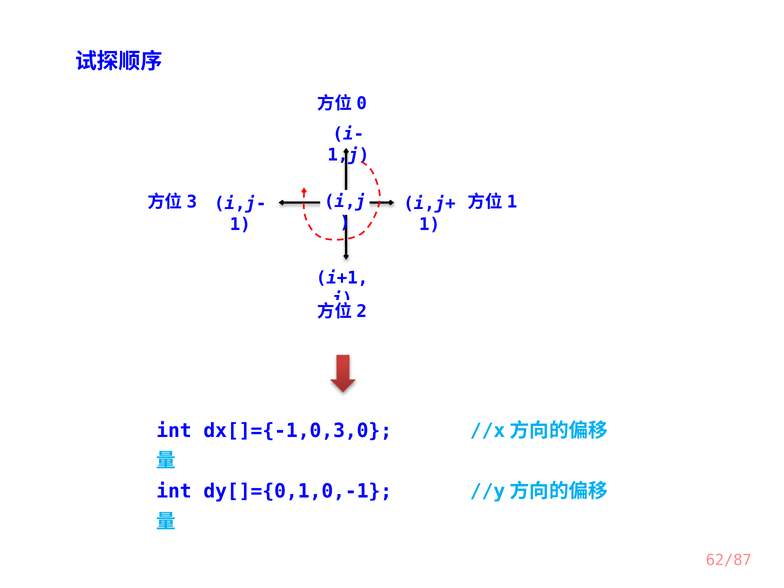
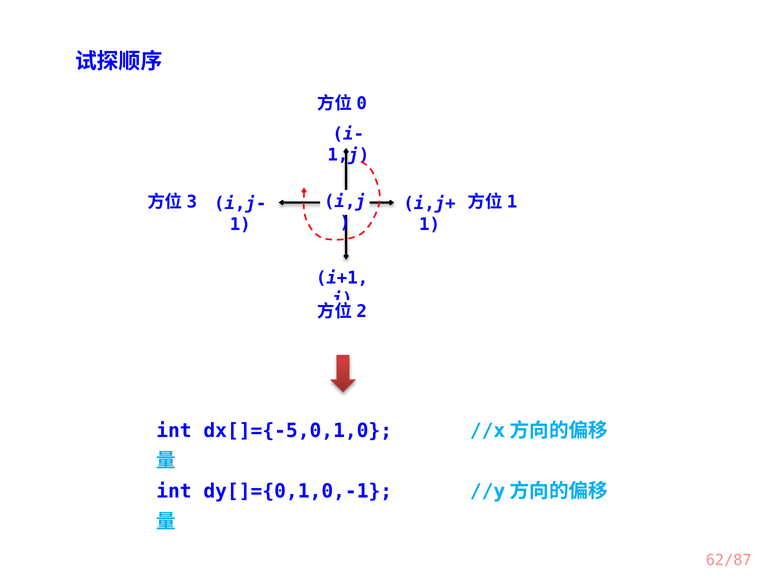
dx[]={-1,0,3,0: dx[]={-1,0,3,0 -> dx[]={-5,0,1,0
